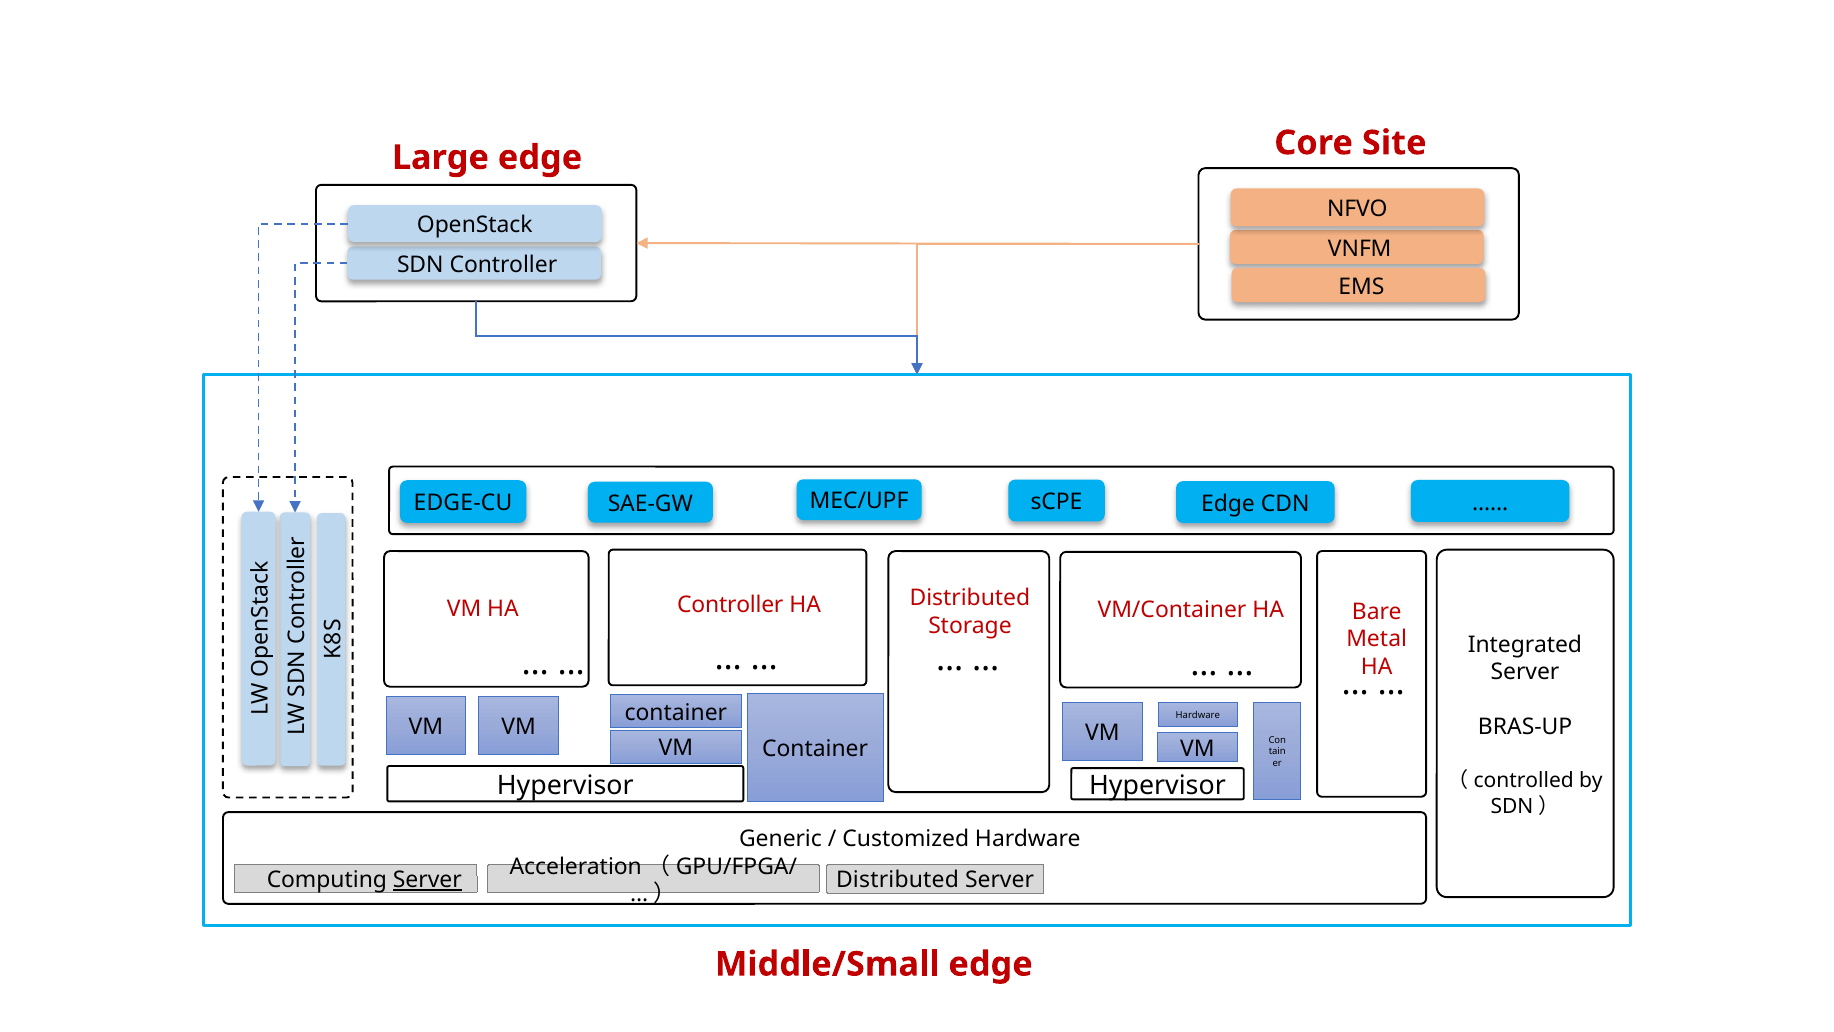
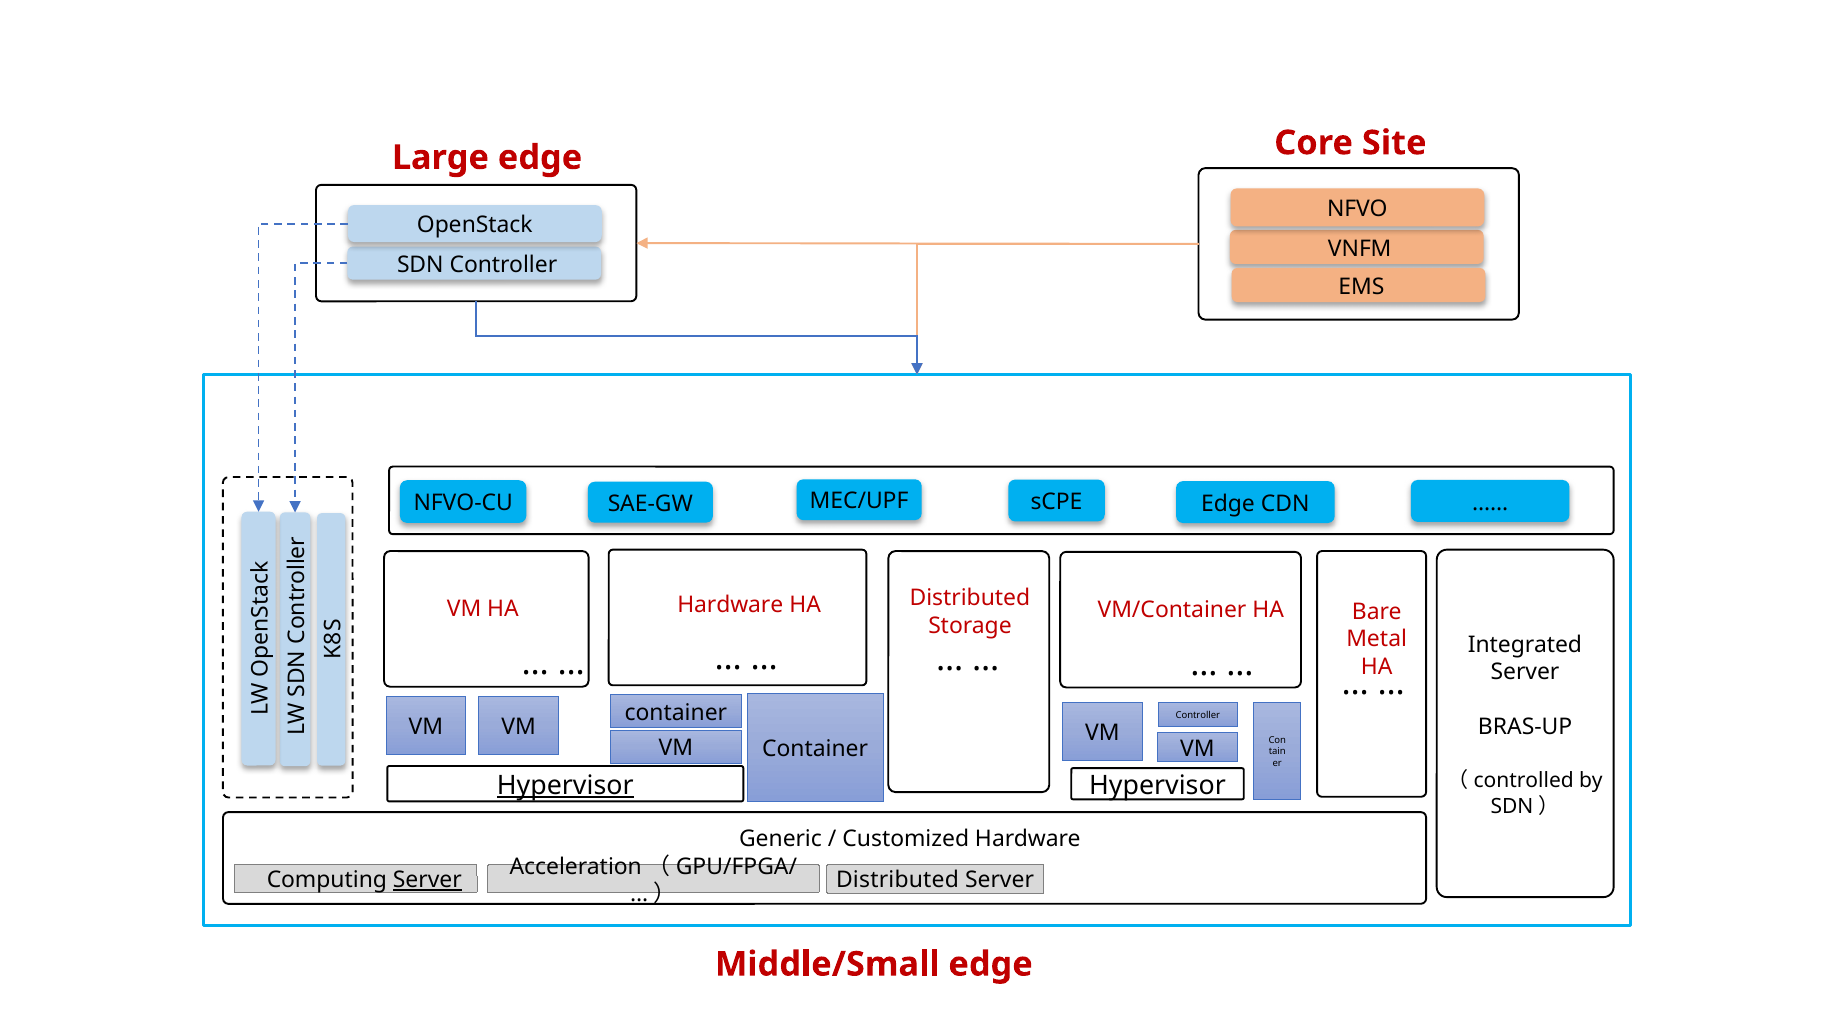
EDGE-CU: EDGE-CU -> NFVO-CU
HA Controller: Controller -> Hardware
Hardware at (1198, 715): Hardware -> Controller
Hypervisor at (565, 785) underline: none -> present
